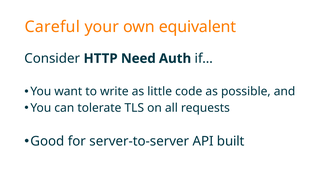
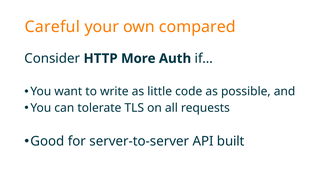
equivalent: equivalent -> compared
Need: Need -> More
